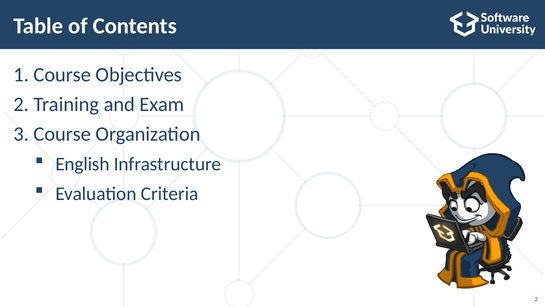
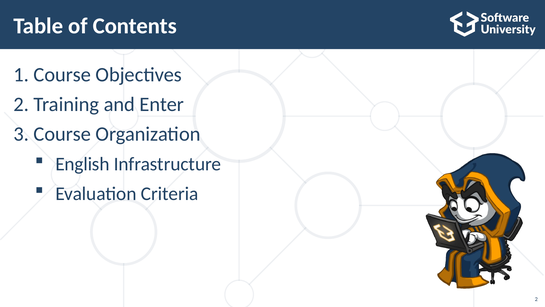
Exam: Exam -> Enter
